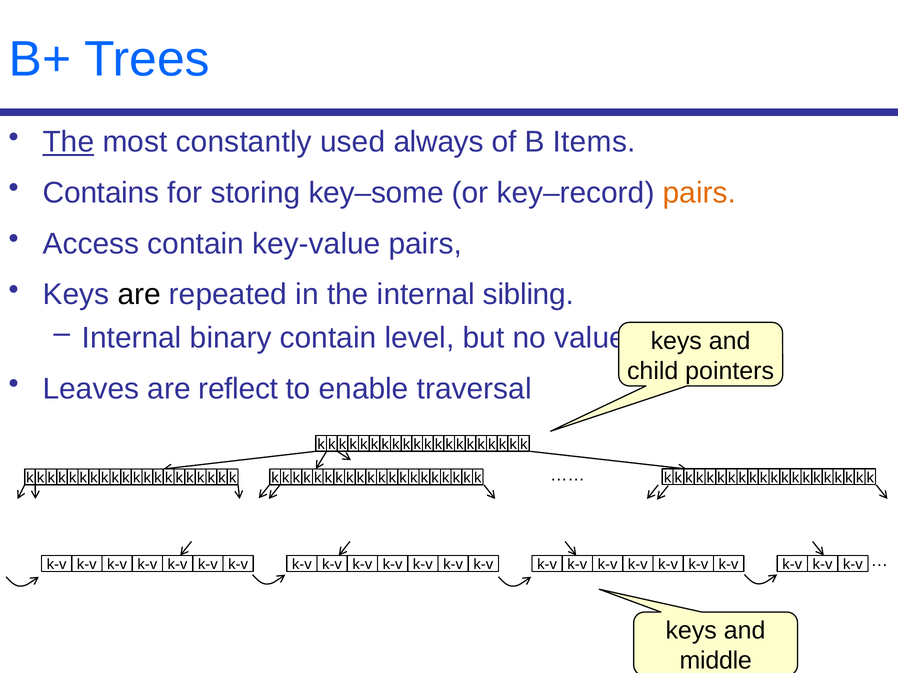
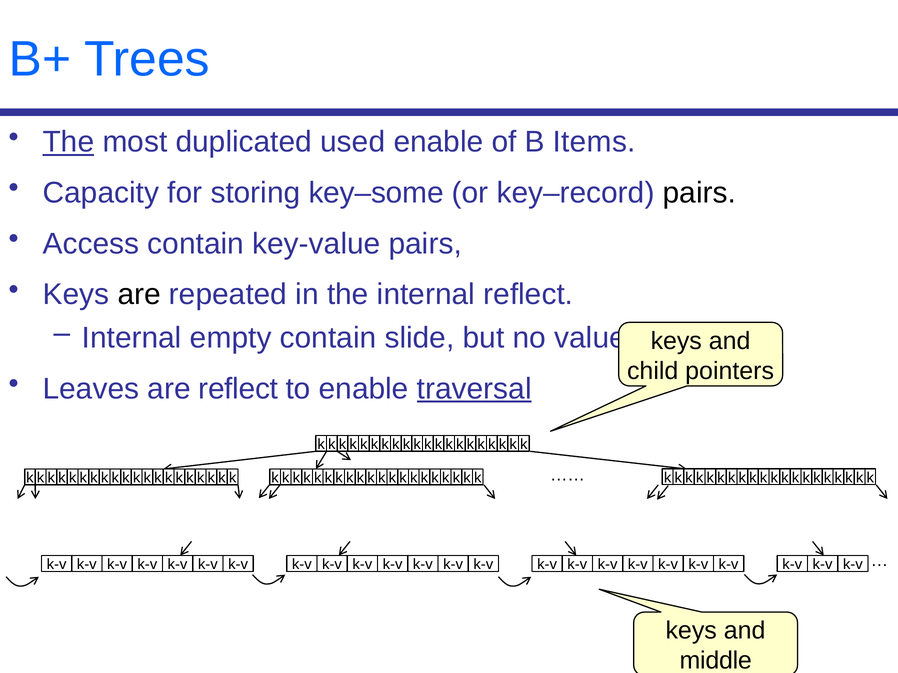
constantly: constantly -> duplicated
used always: always -> enable
Contains: Contains -> Capacity
pairs at (699, 193) colour: orange -> black
internal sibling: sibling -> reflect
binary: binary -> empty
level: level -> slide
traversal underline: none -> present
